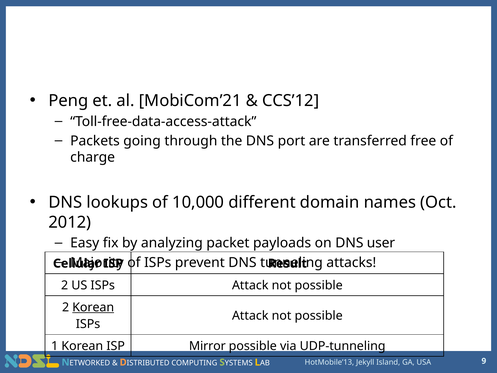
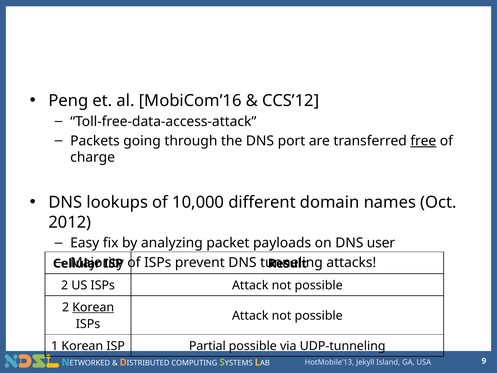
MobiCom’21: MobiCom’21 -> MobiCom’16
free underline: none -> present
Mirror: Mirror -> Partial
